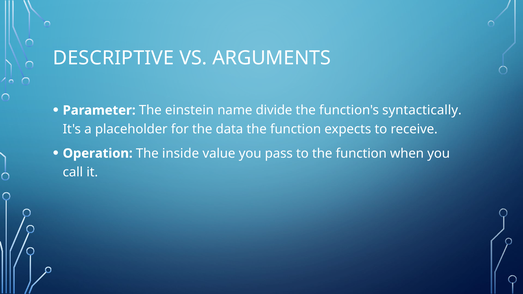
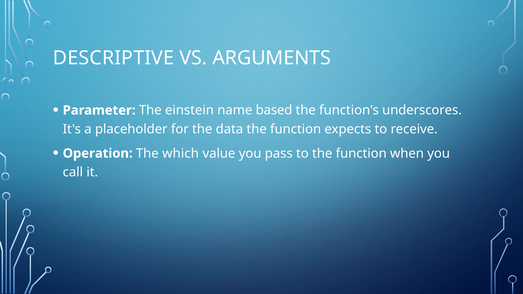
divide: divide -> based
syntactically: syntactically -> underscores
inside: inside -> which
